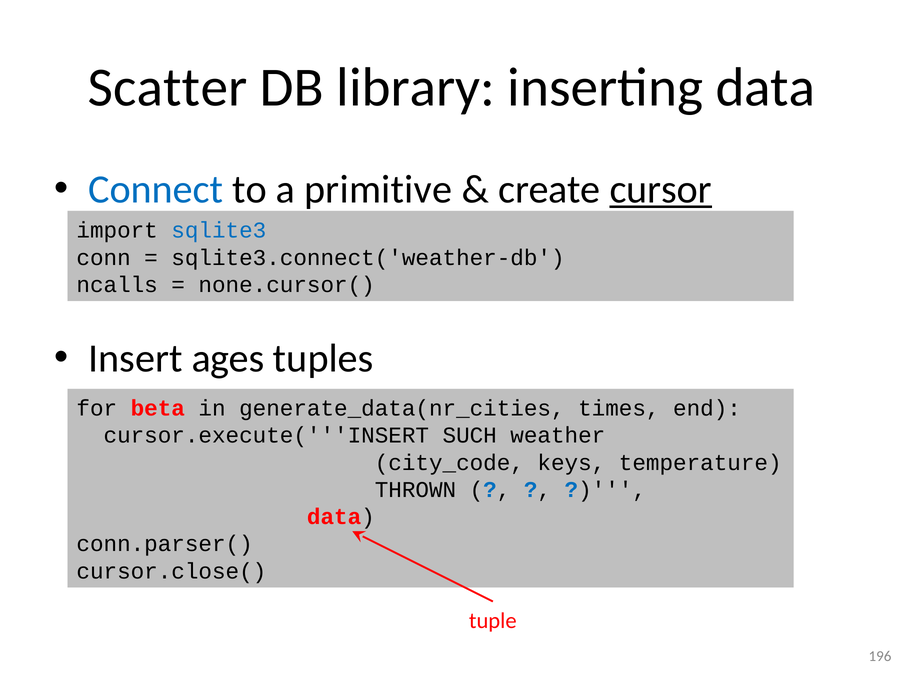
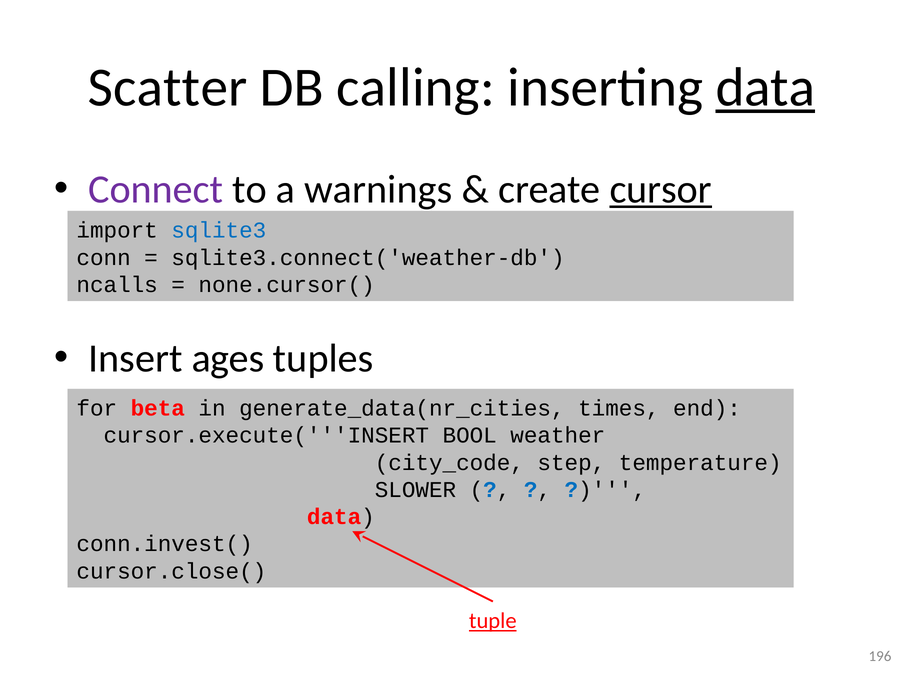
library: library -> calling
data at (765, 88) underline: none -> present
Connect colour: blue -> purple
primitive: primitive -> warnings
SUCH: SUCH -> BOOL
keys: keys -> step
THROWN: THROWN -> SLOWER
conn.parser(: conn.parser( -> conn.invest(
tuple underline: none -> present
